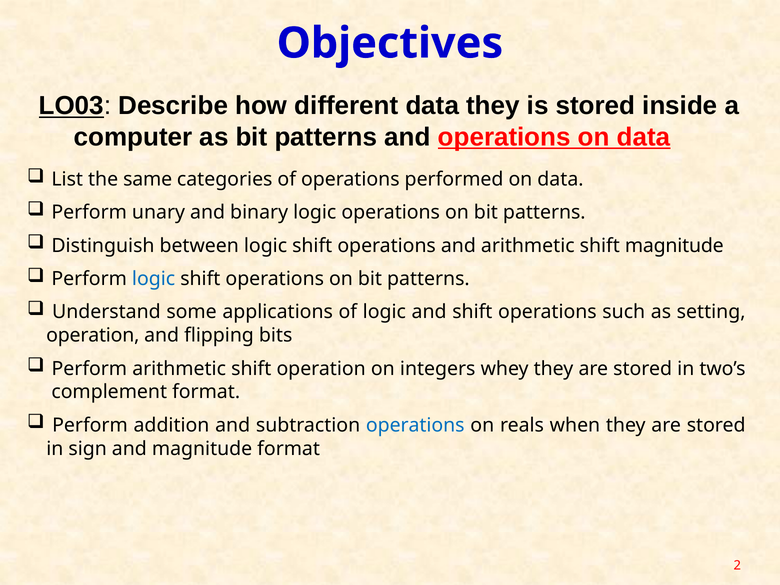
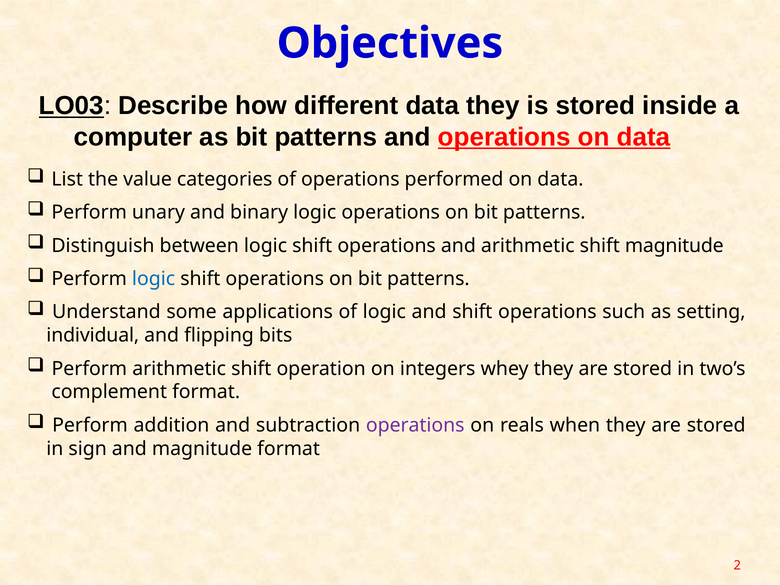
same: same -> value
operation at (93, 335): operation -> individual
operations at (415, 425) colour: blue -> purple
